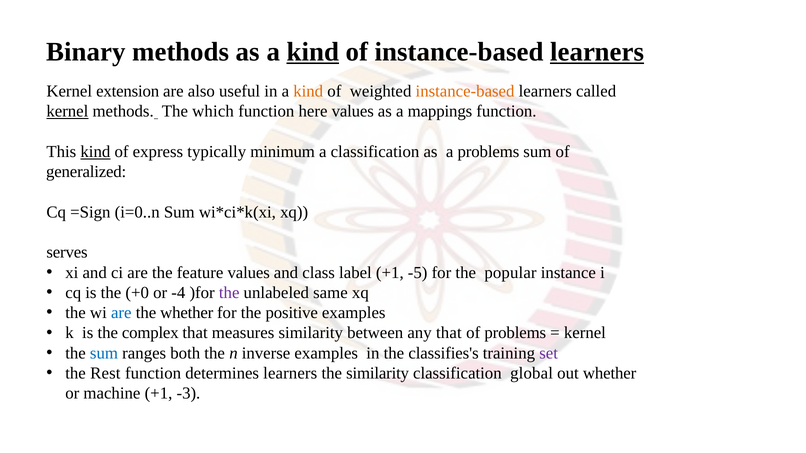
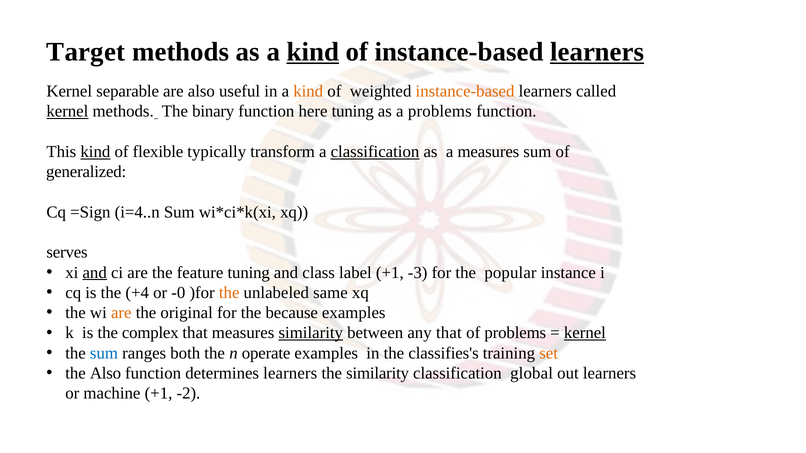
Binary: Binary -> Target
extension: extension -> separable
which: which -> binary
here values: values -> tuning
a mappings: mappings -> problems
express: express -> flexible
minimum: minimum -> transform
classification at (375, 152) underline: none -> present
a problems: problems -> measures
i=0..n: i=0..n -> i=4..n
and at (95, 273) underline: none -> present
feature values: values -> tuning
-5: -5 -> -3
+0: +0 -> +4
-4: -4 -> -0
the at (229, 293) colour: purple -> orange
are at (121, 313) colour: blue -> orange
the whether: whether -> original
positive: positive -> because
similarity at (311, 333) underline: none -> present
kernel at (585, 333) underline: none -> present
inverse: inverse -> operate
set colour: purple -> orange
the Rest: Rest -> Also
out whether: whether -> learners
-3: -3 -> -2
